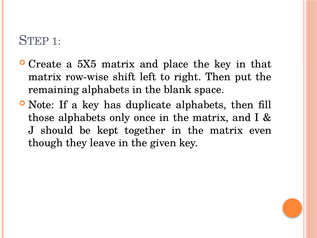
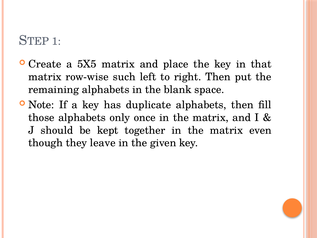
shift: shift -> such
